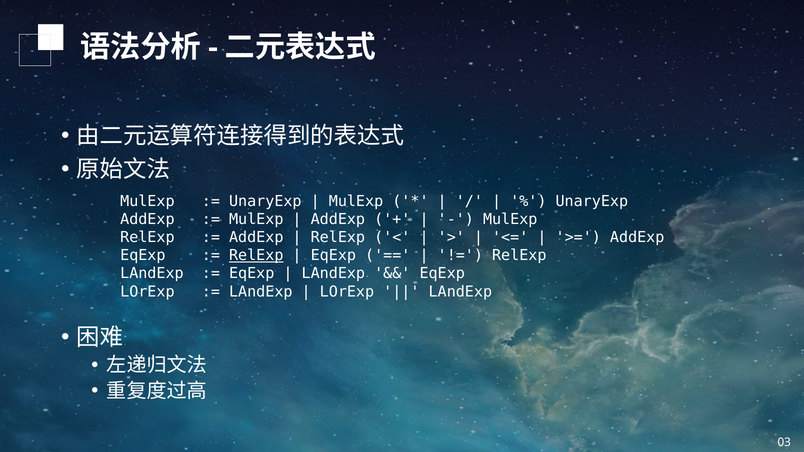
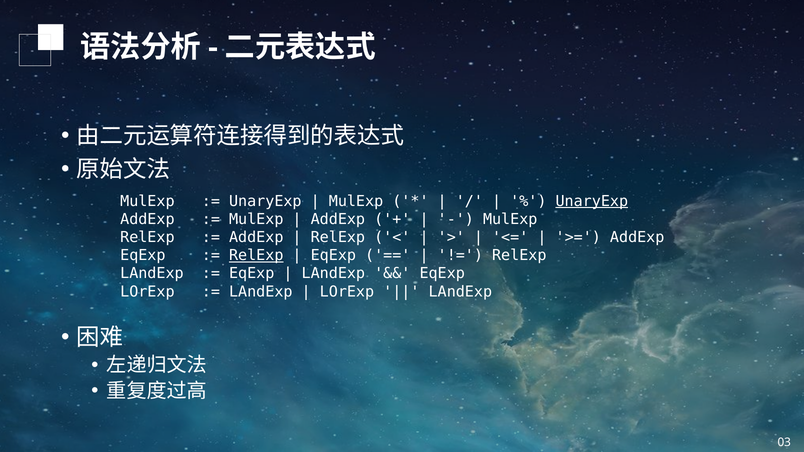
UnaryExp at (592, 201) underline: none -> present
